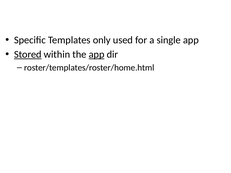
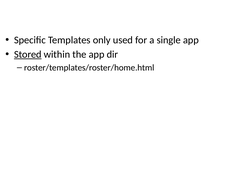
app at (97, 54) underline: present -> none
